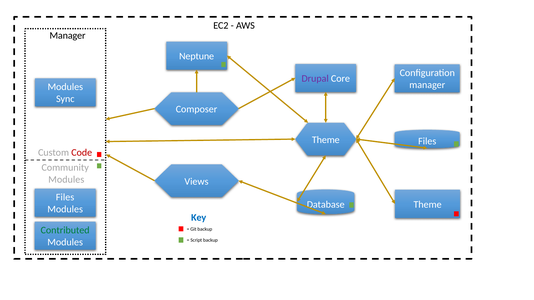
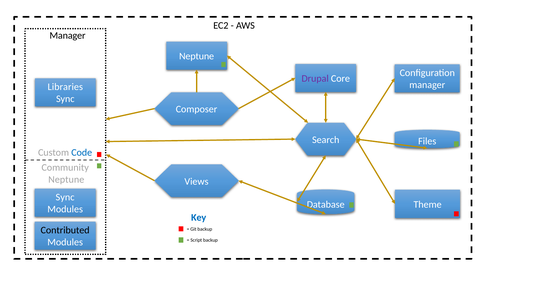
Modules at (65, 87): Modules -> Libraries
Theme at (326, 140): Theme -> Search
Code colour: red -> blue
Modules at (66, 180): Modules -> Neptune
Files at (65, 198): Files -> Sync
Contributed colour: green -> black
